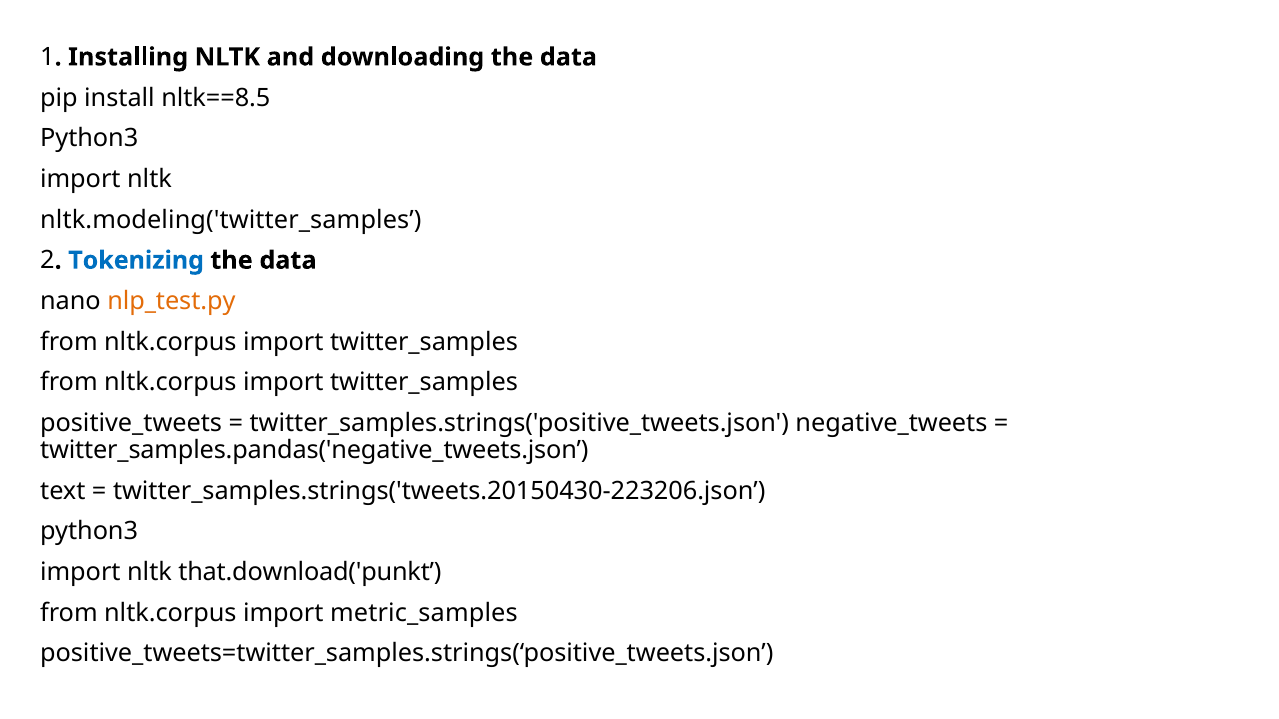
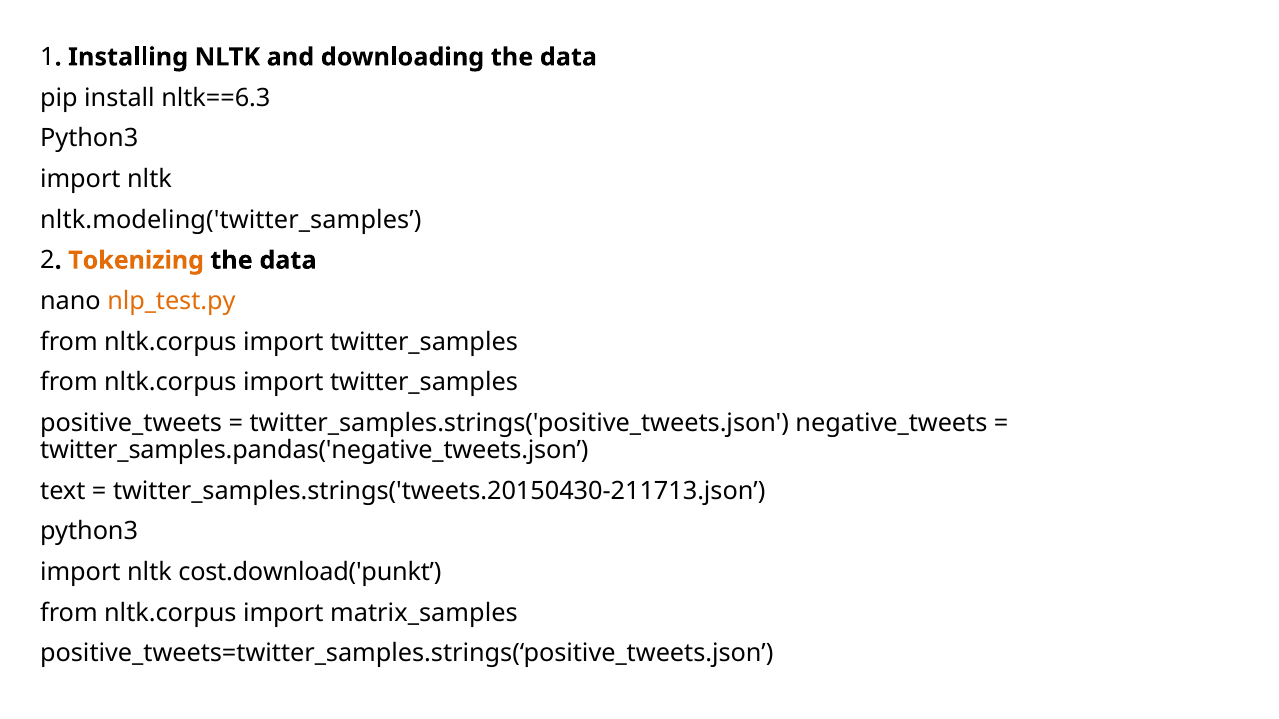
nltk==8.5: nltk==8.5 -> nltk==6.3
Tokenizing colour: blue -> orange
twitter_samples.strings('tweets.20150430-223206.json: twitter_samples.strings('tweets.20150430-223206.json -> twitter_samples.strings('tweets.20150430-211713.json
that.download('punkt: that.download('punkt -> cost.download('punkt
metric_samples: metric_samples -> matrix_samples
